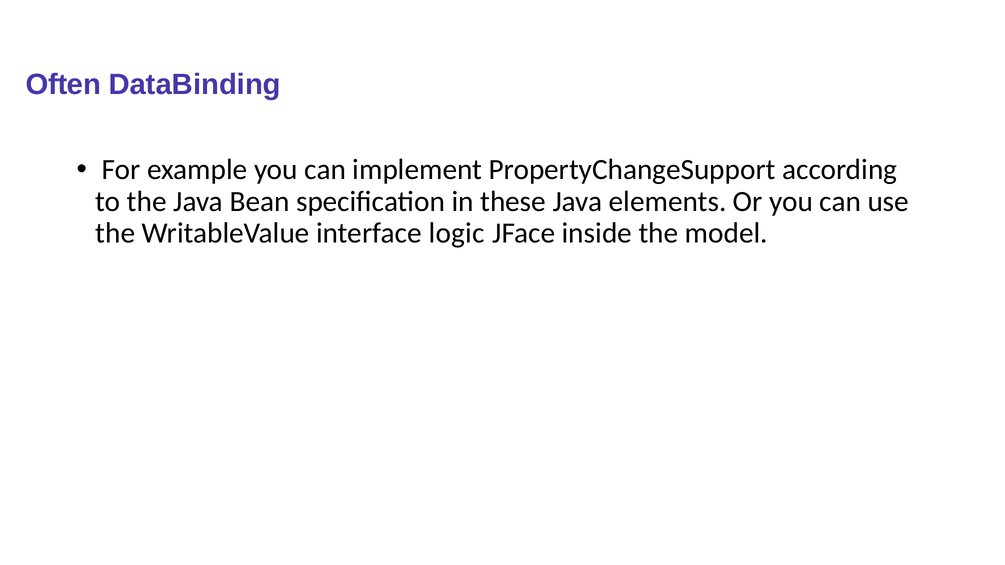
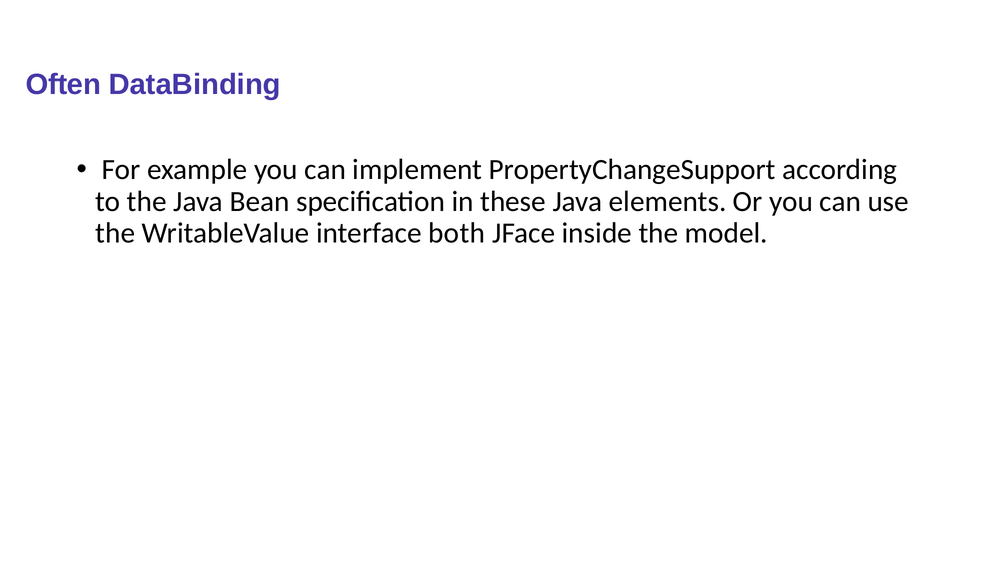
logic: logic -> both
